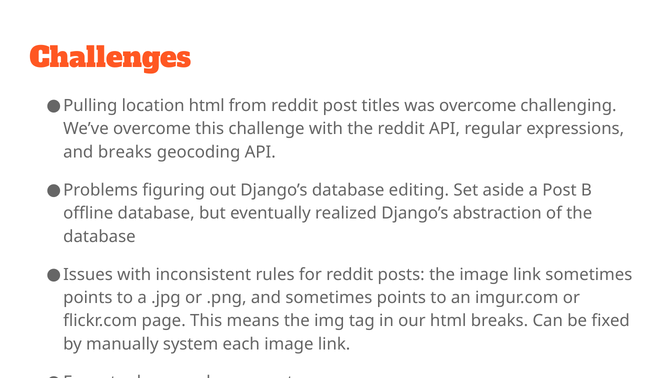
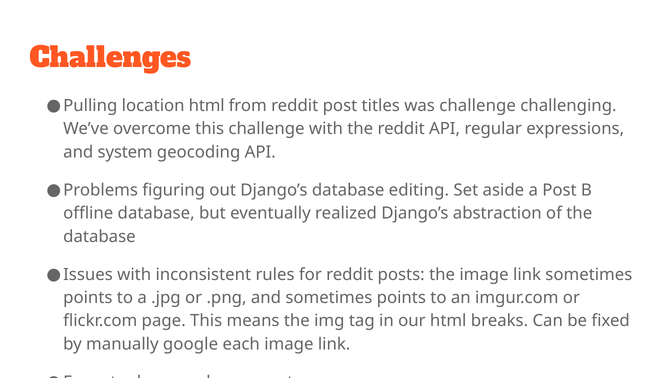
was overcome: overcome -> challenge
and breaks: breaks -> system
system: system -> google
